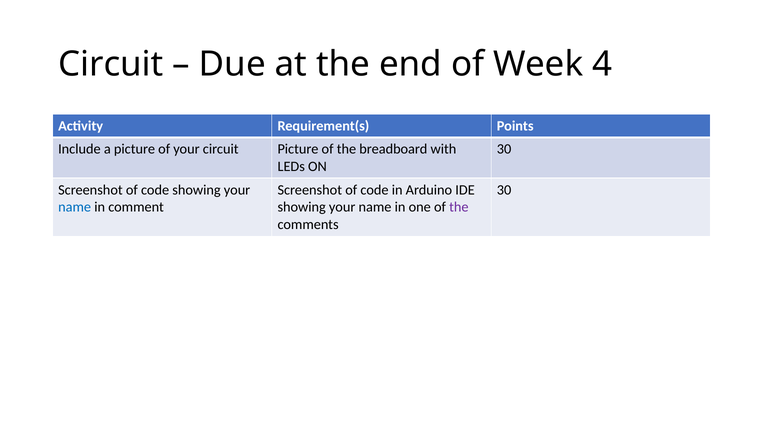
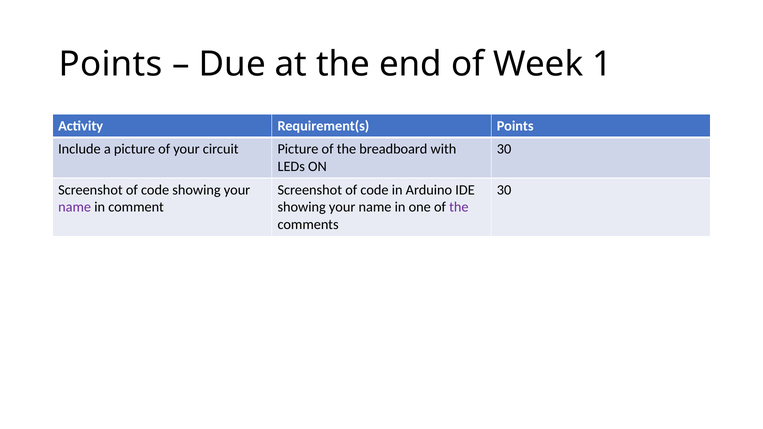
Circuit at (111, 64): Circuit -> Points
4: 4 -> 1
name at (75, 207) colour: blue -> purple
